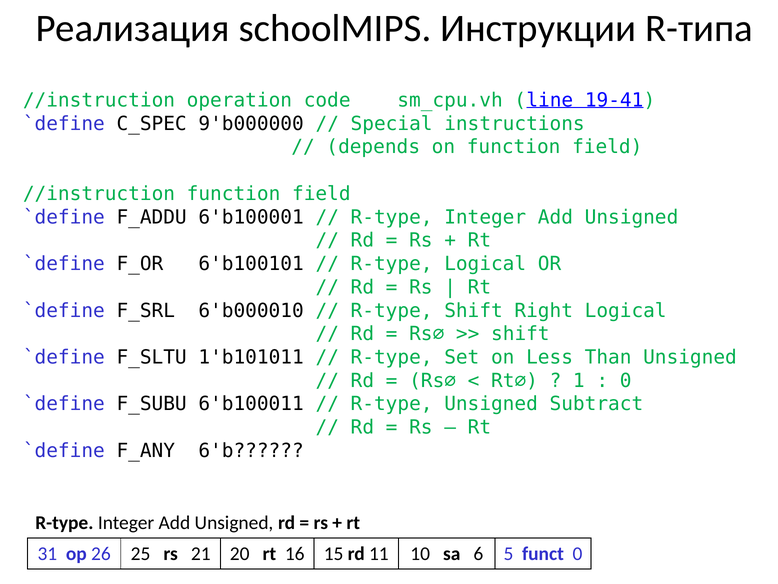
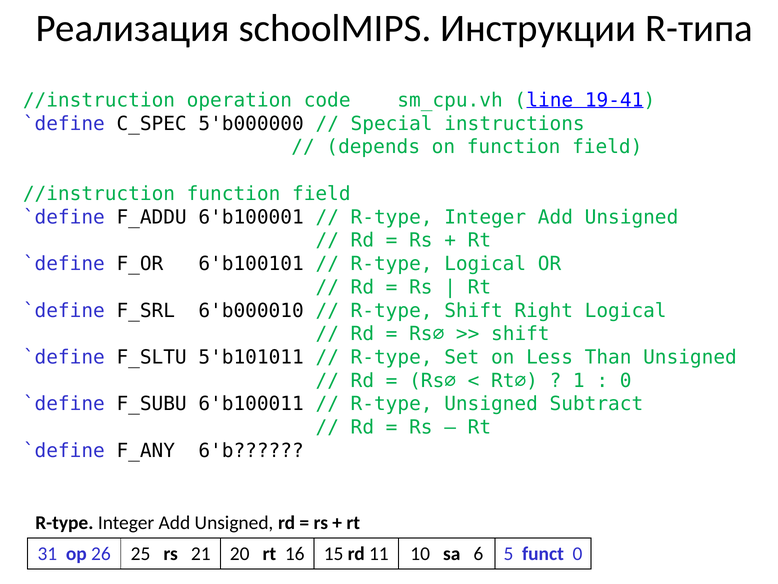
9'b000000: 9'b000000 -> 5'b000000
1'b101011: 1'b101011 -> 5'b101011
